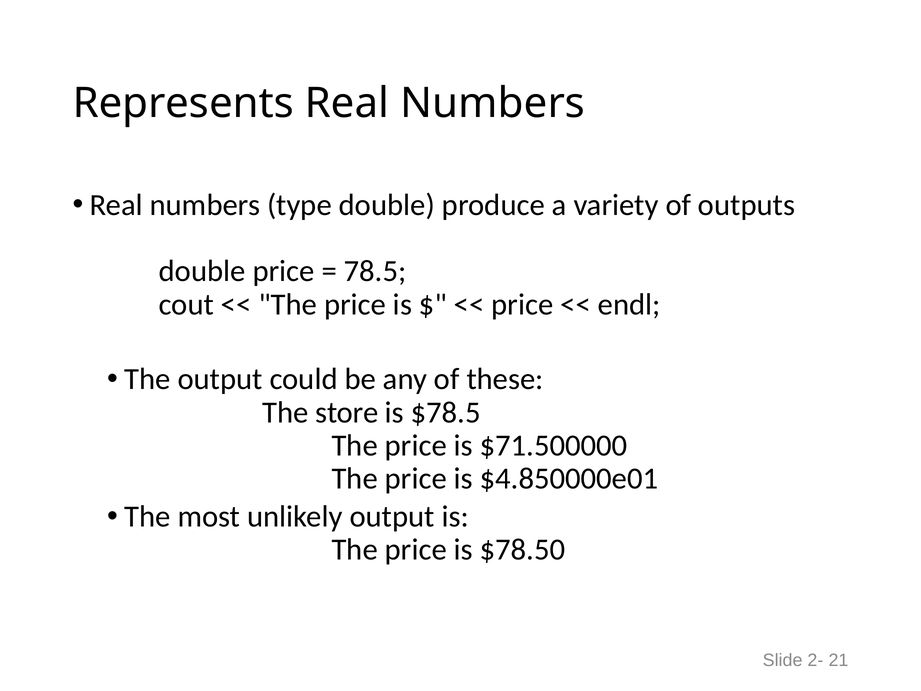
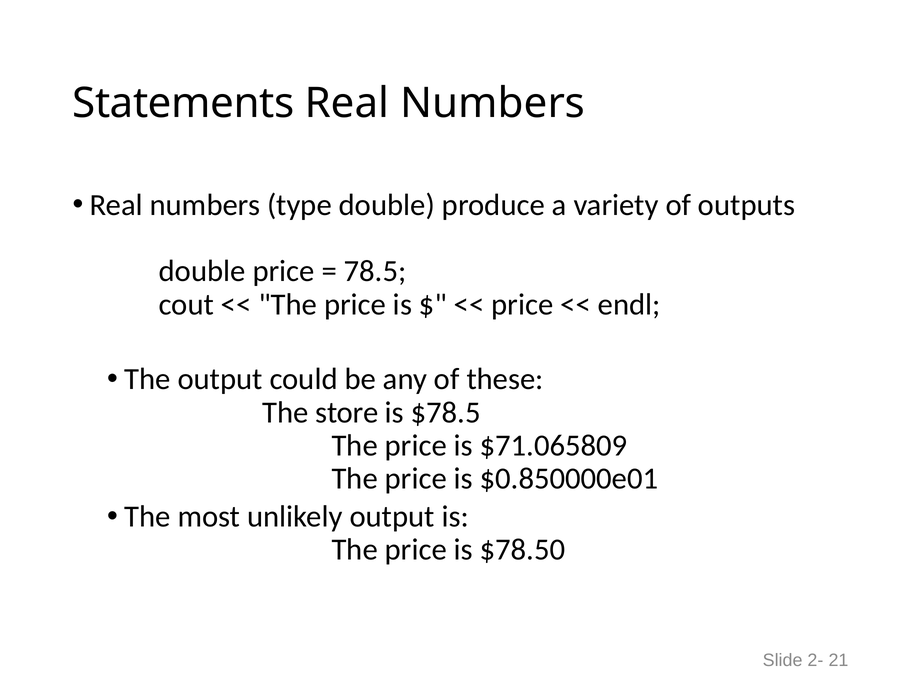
Represents: Represents -> Statements
$71.500000: $71.500000 -> $71.065809
$4.850000e01: $4.850000e01 -> $0.850000e01
